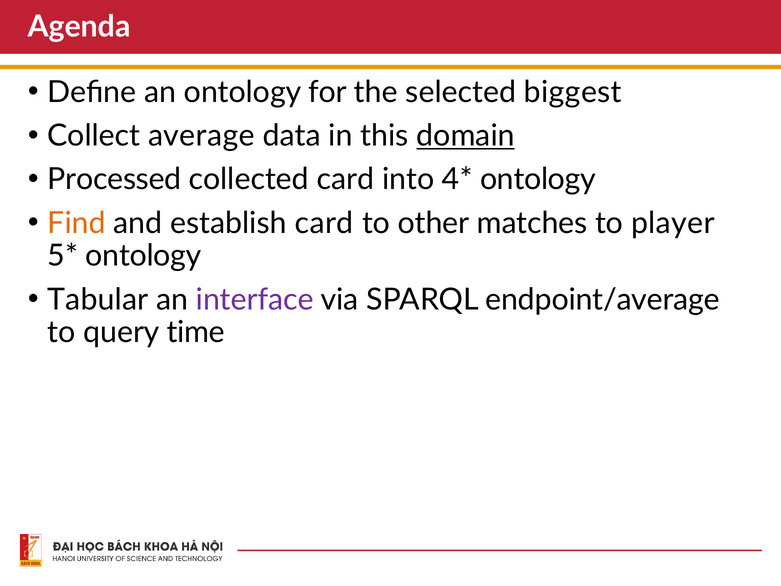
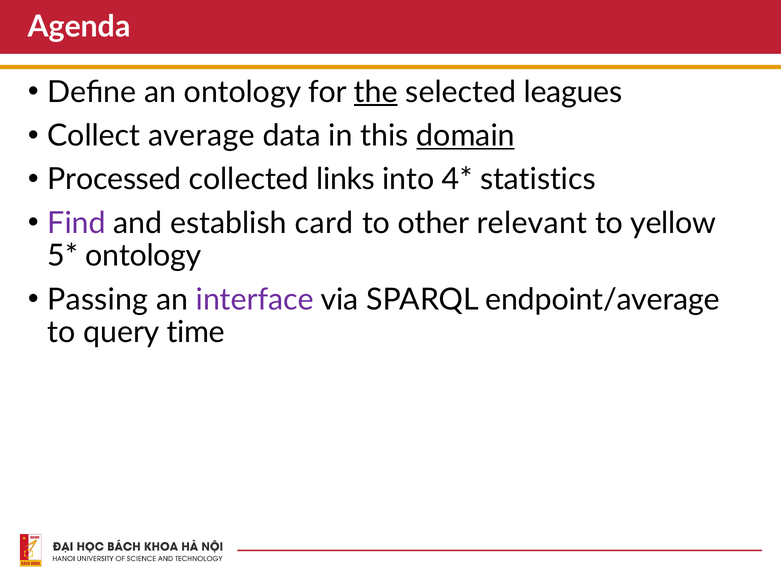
the underline: none -> present
biggest: biggest -> leagues
collected card: card -> links
ontology at (538, 179): ontology -> statistics
Find colour: orange -> purple
matches: matches -> relevant
player: player -> yellow
Tabular: Tabular -> Passing
